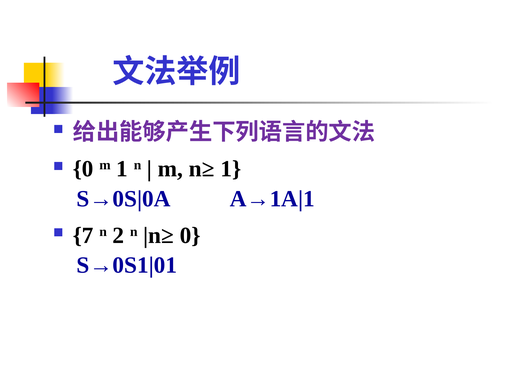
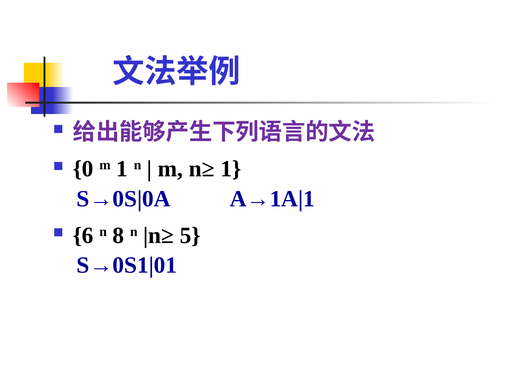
7: 7 -> 6
2: 2 -> 8
0 at (190, 236): 0 -> 5
